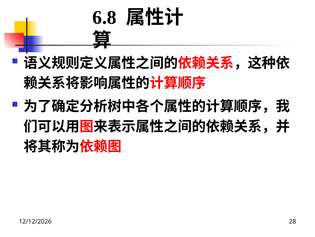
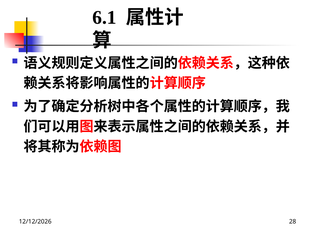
6.8: 6.8 -> 6.1
